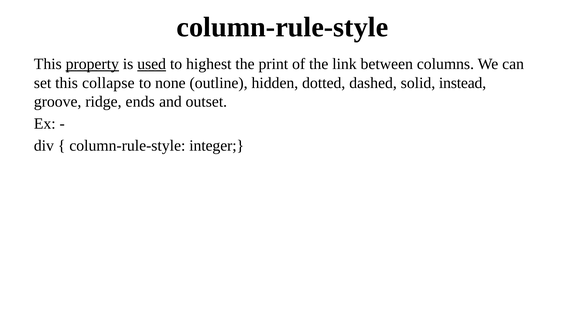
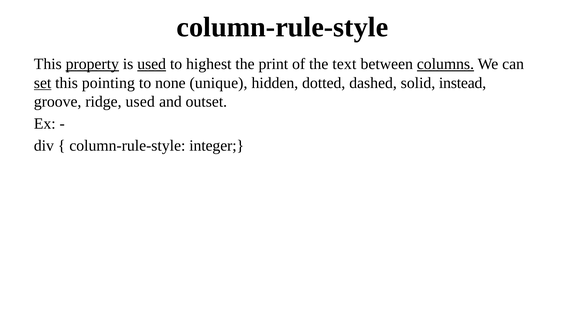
link: link -> text
columns underline: none -> present
set underline: none -> present
collapse: collapse -> pointing
outline: outline -> unique
ridge ends: ends -> used
